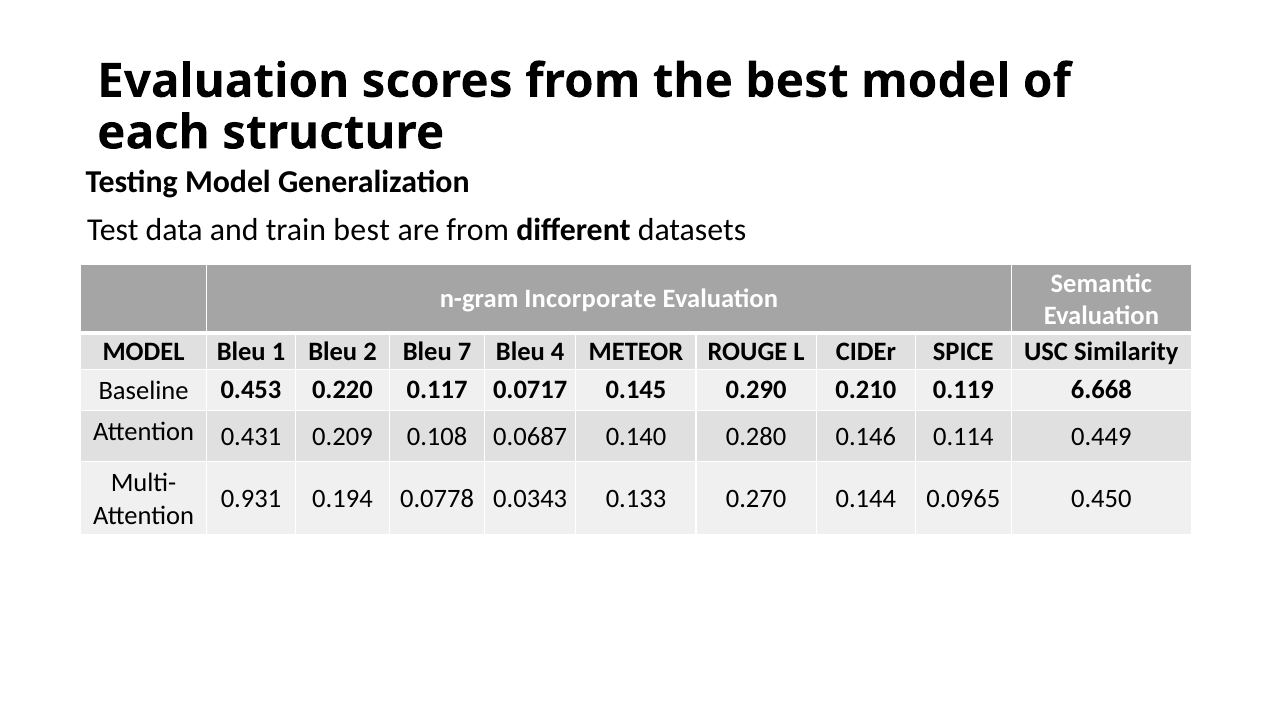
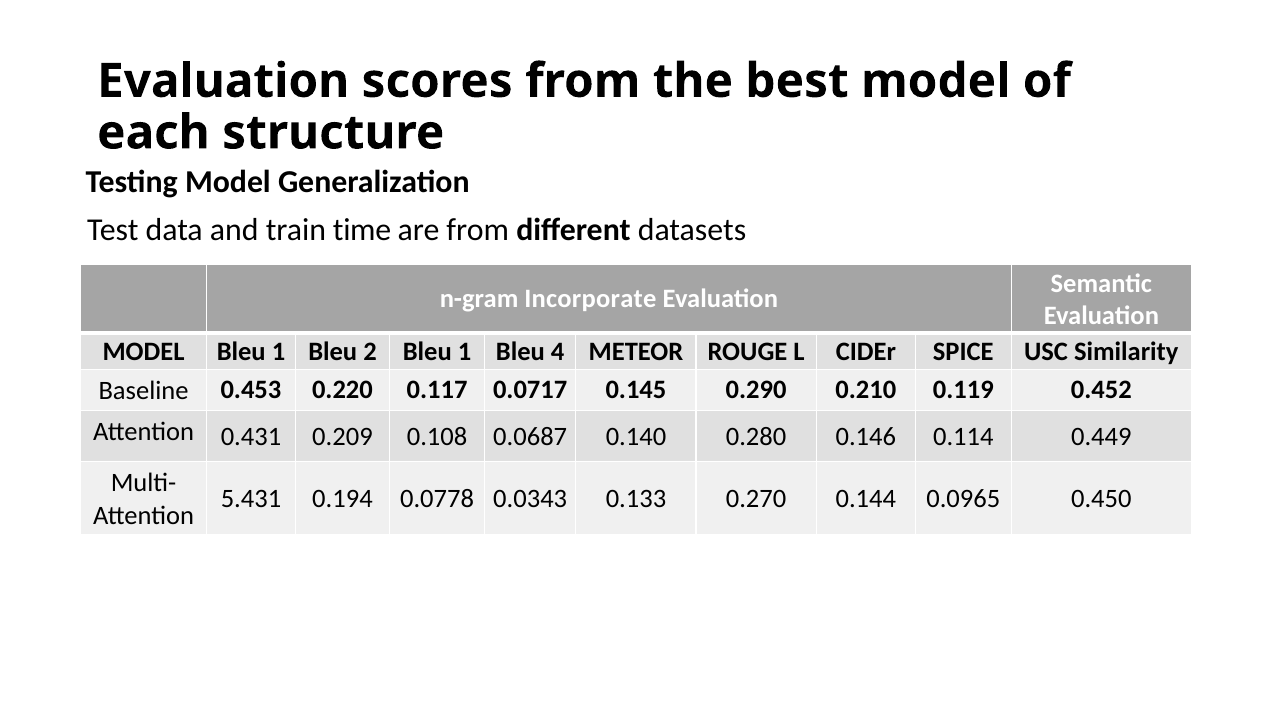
train best: best -> time
2 Bleu 7: 7 -> 1
6.668: 6.668 -> 0.452
0.931: 0.931 -> 5.431
